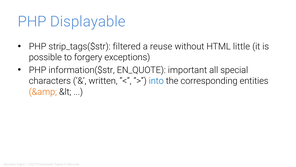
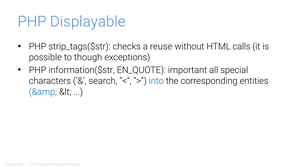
filtered: filtered -> checks
little: little -> calls
forgery: forgery -> though
written: written -> search
&amp colour: orange -> blue
